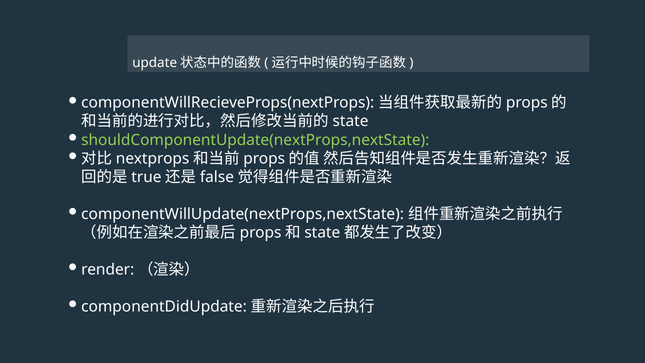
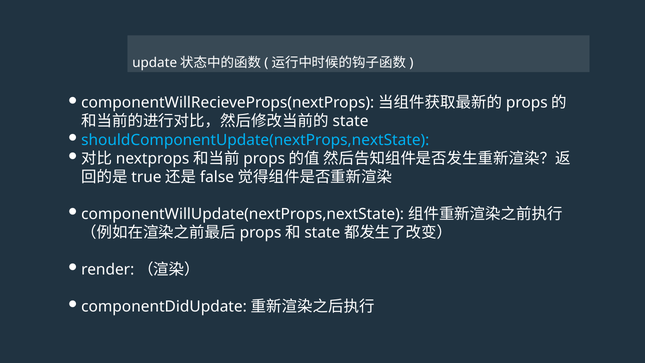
shouldComponentUpdate(nextProps,nextState colour: light green -> light blue
